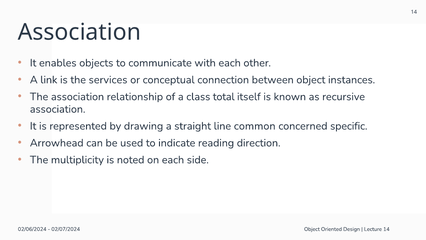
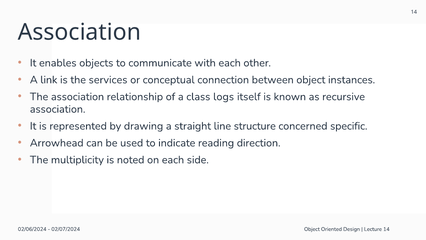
total: total -> logs
common: common -> structure
